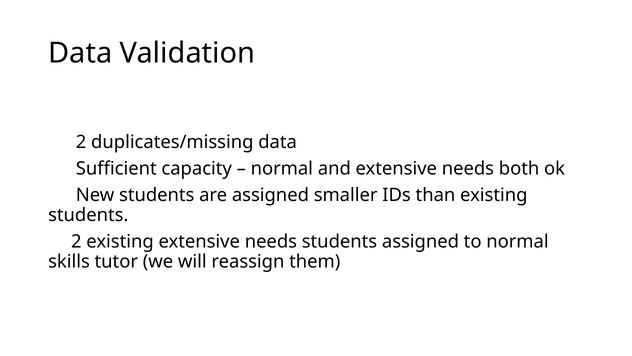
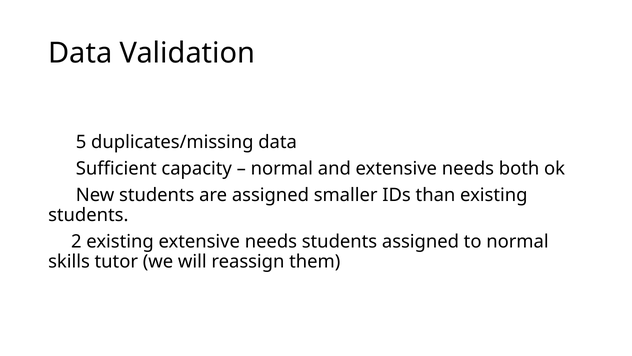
2 at (81, 142): 2 -> 5
